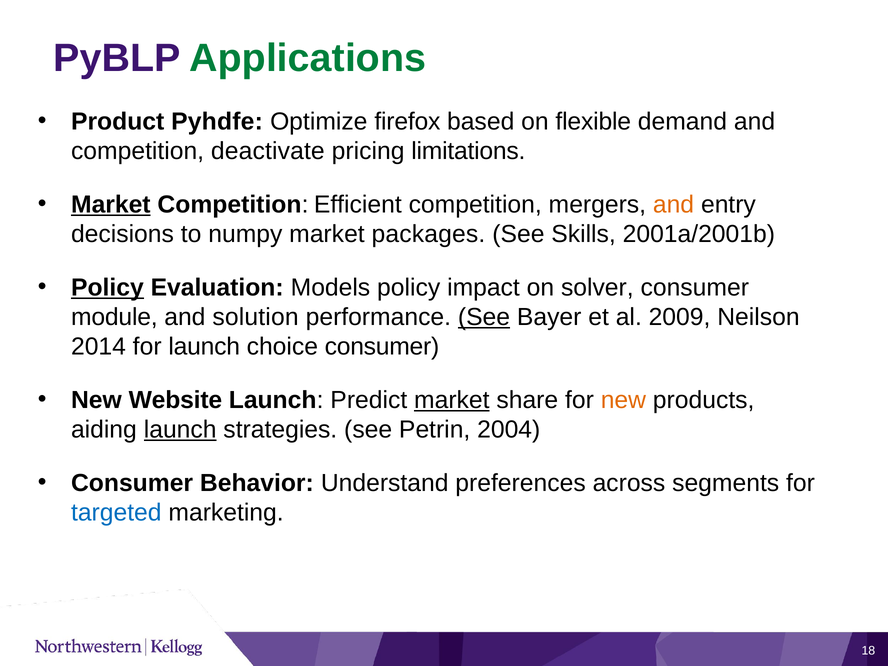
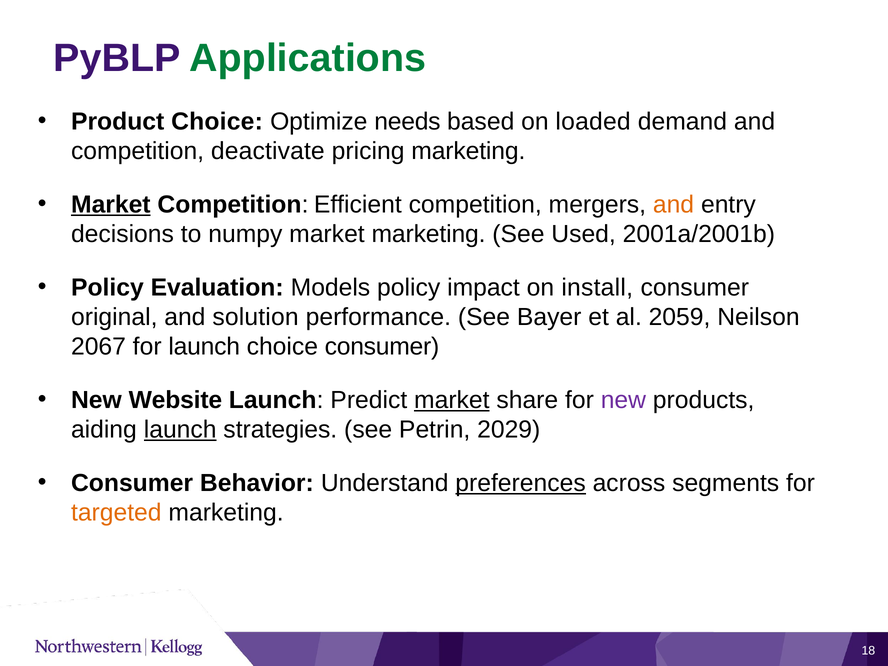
Product Pyhdfe: Pyhdfe -> Choice
firefox: firefox -> needs
flexible: flexible -> loaded
pricing limitations: limitations -> marketing
market packages: packages -> marketing
Skills: Skills -> Used
Policy at (107, 288) underline: present -> none
solver: solver -> install
module: module -> original
See at (484, 317) underline: present -> none
2009: 2009 -> 2059
2014: 2014 -> 2067
new at (623, 400) colour: orange -> purple
2004: 2004 -> 2029
preferences underline: none -> present
targeted colour: blue -> orange
